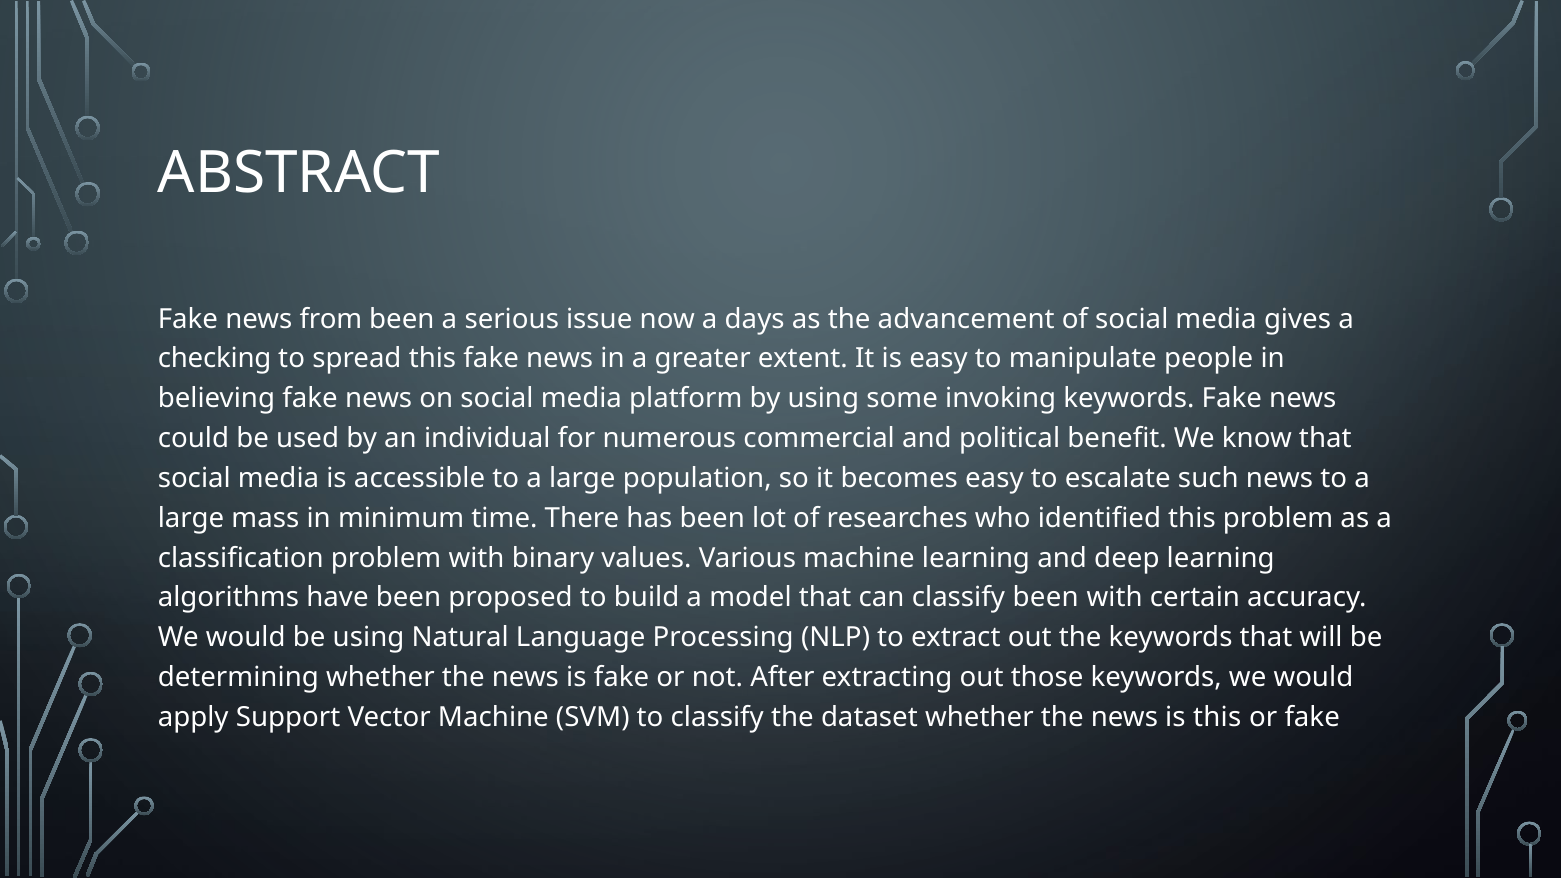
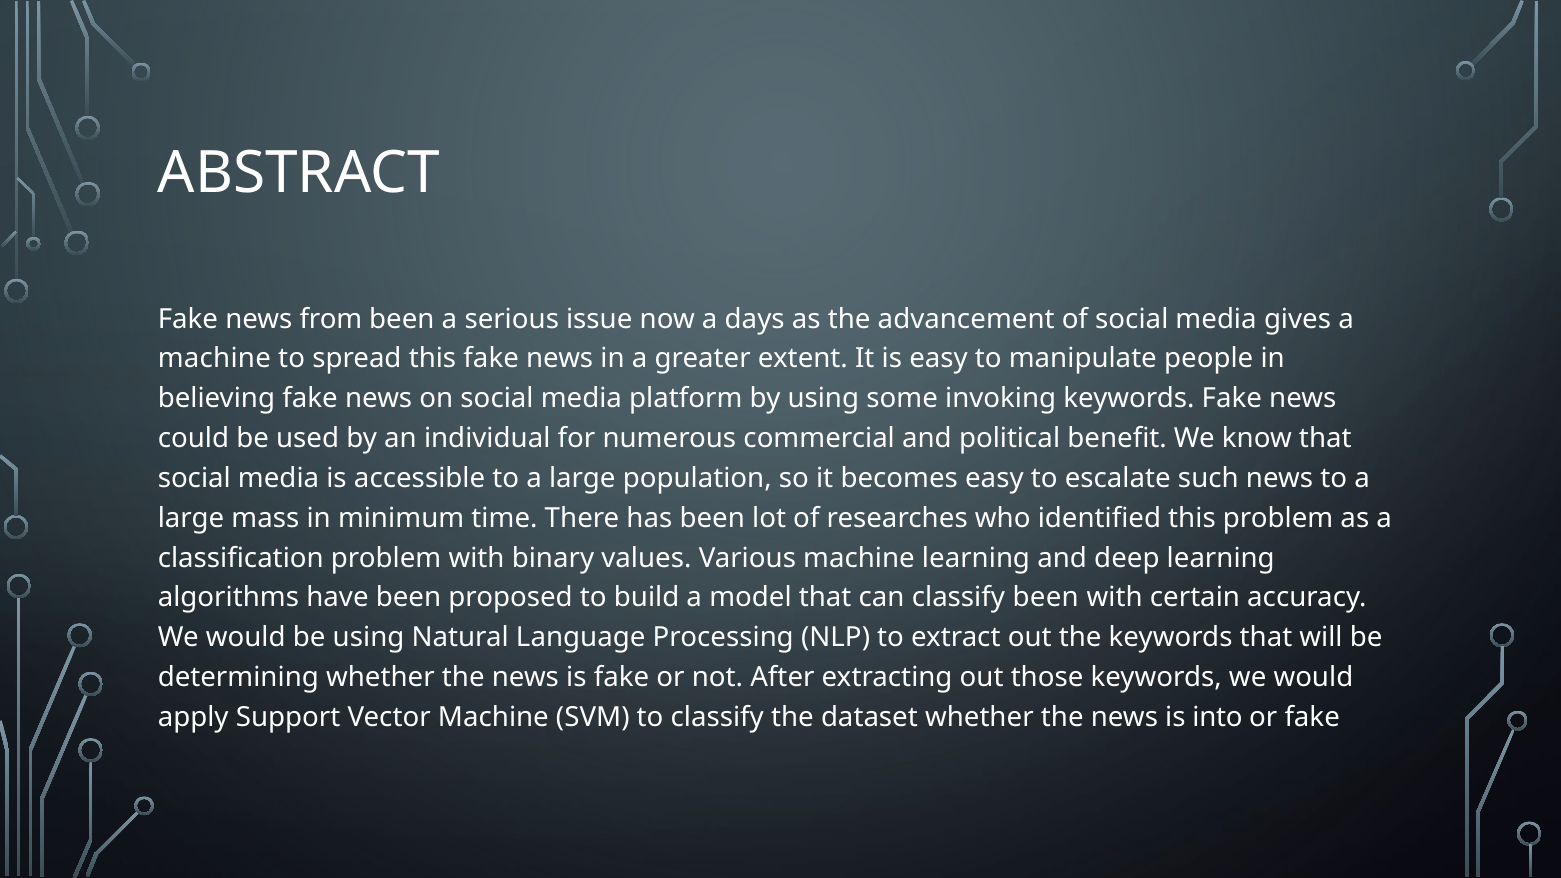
checking at (215, 359): checking -> machine
is this: this -> into
